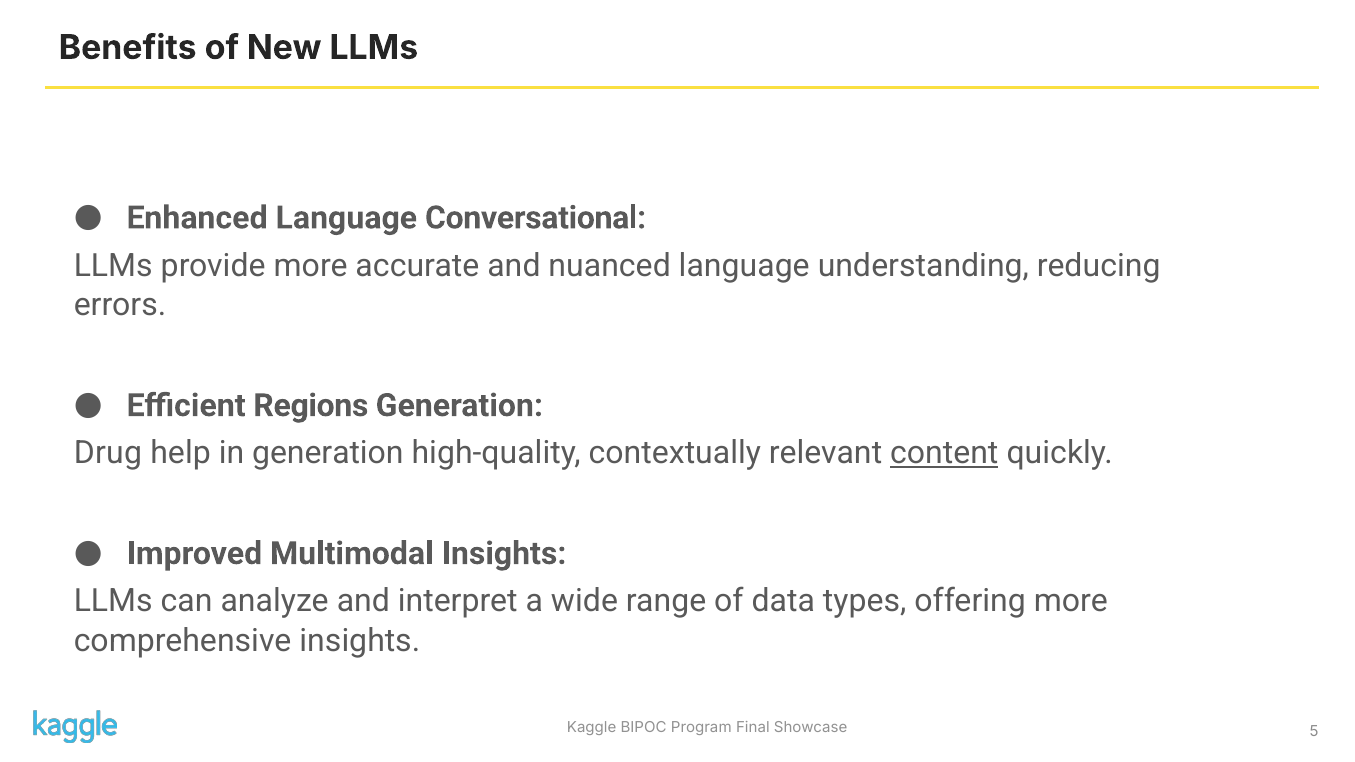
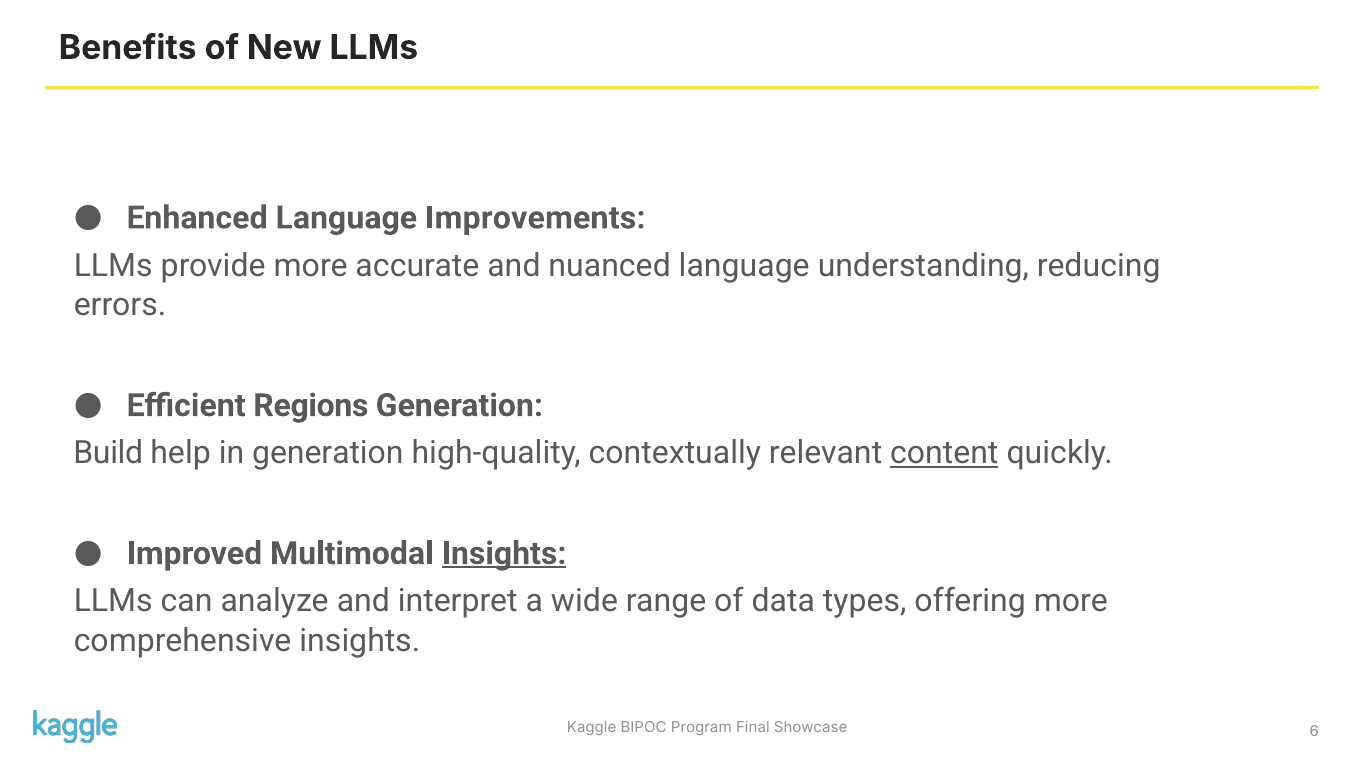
Conversational: Conversational -> Improvements
Drug: Drug -> Build
Insights at (504, 554) underline: none -> present
5: 5 -> 6
